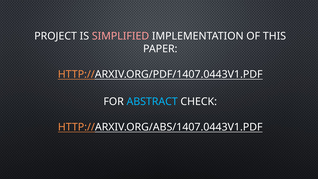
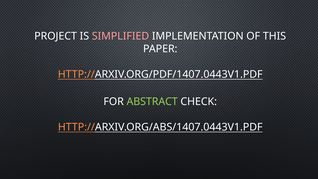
ABSTRACT colour: light blue -> light green
